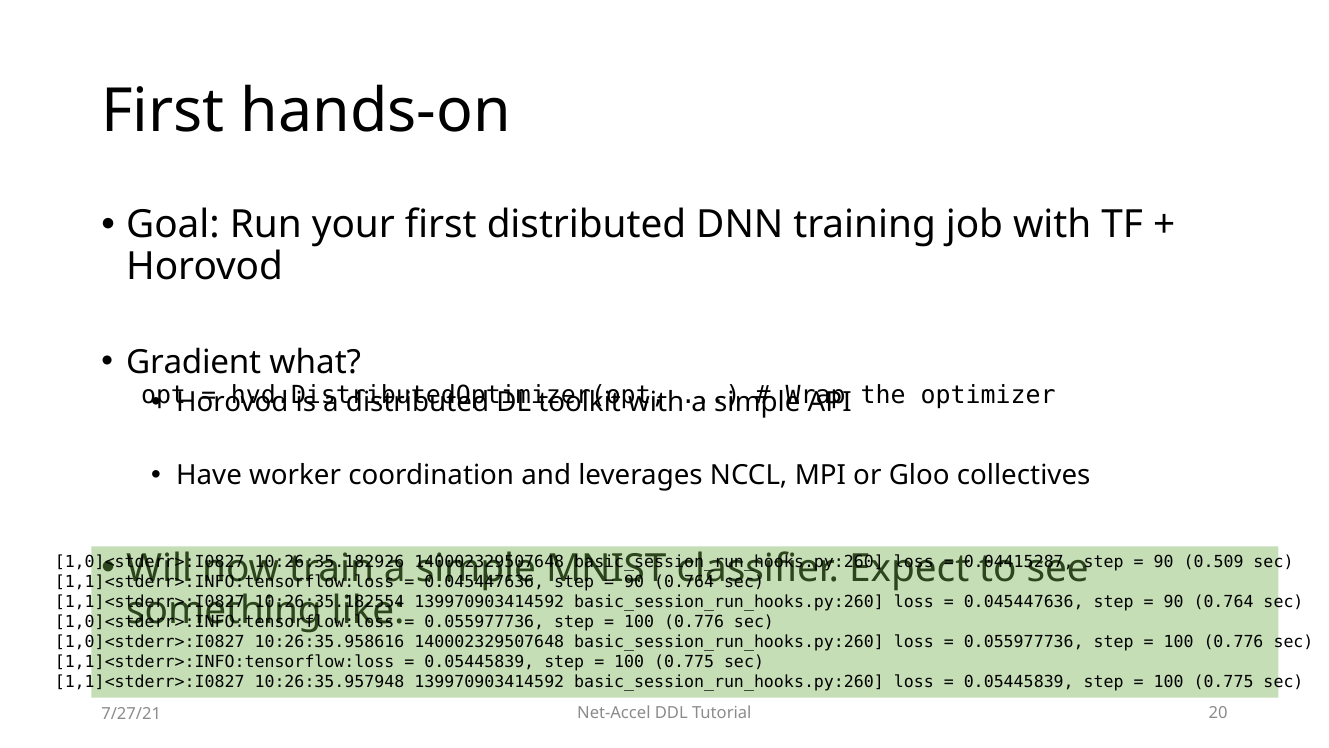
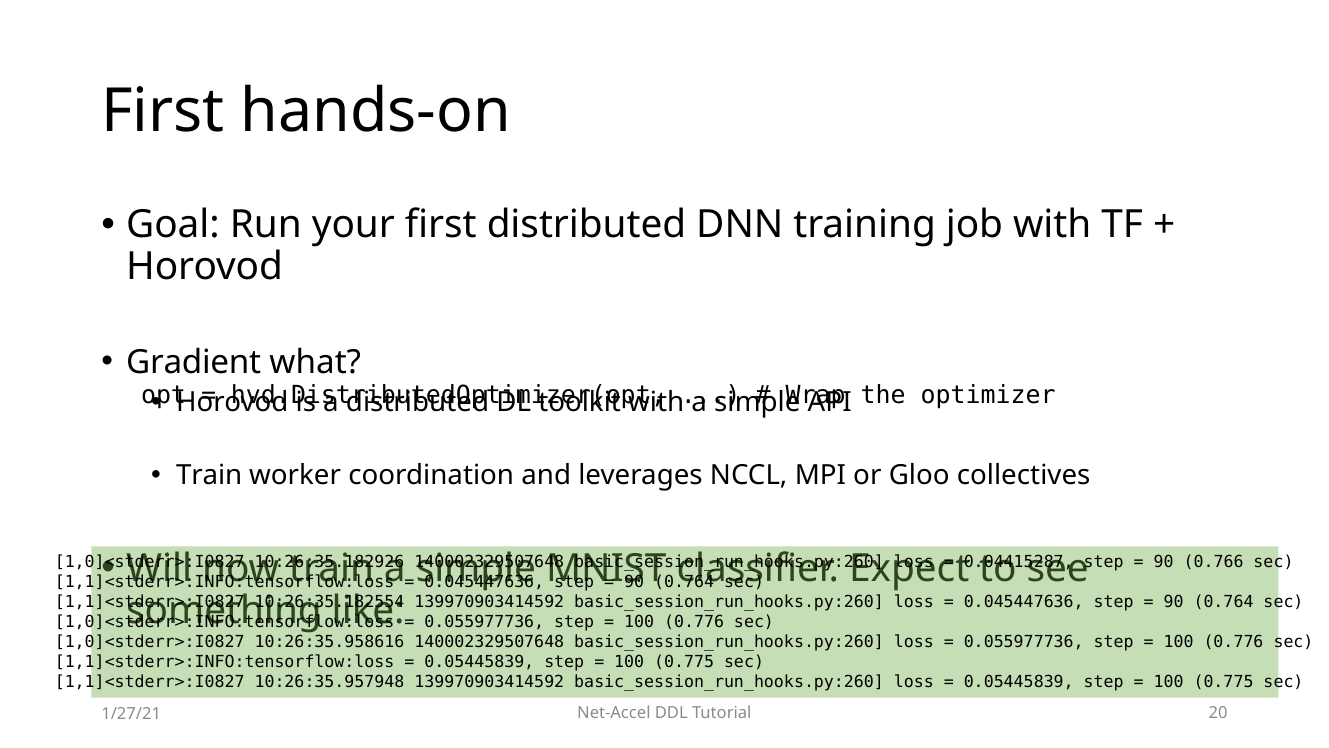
Have at (209, 476): Have -> Train
0.509: 0.509 -> 0.766
7/27/21: 7/27/21 -> 1/27/21
